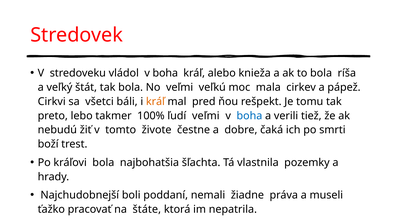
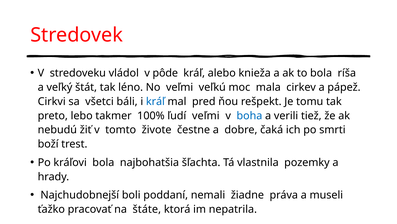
vládol v boha: boha -> pôde
tak bola: bola -> léno
kráľ at (155, 101) colour: orange -> blue
